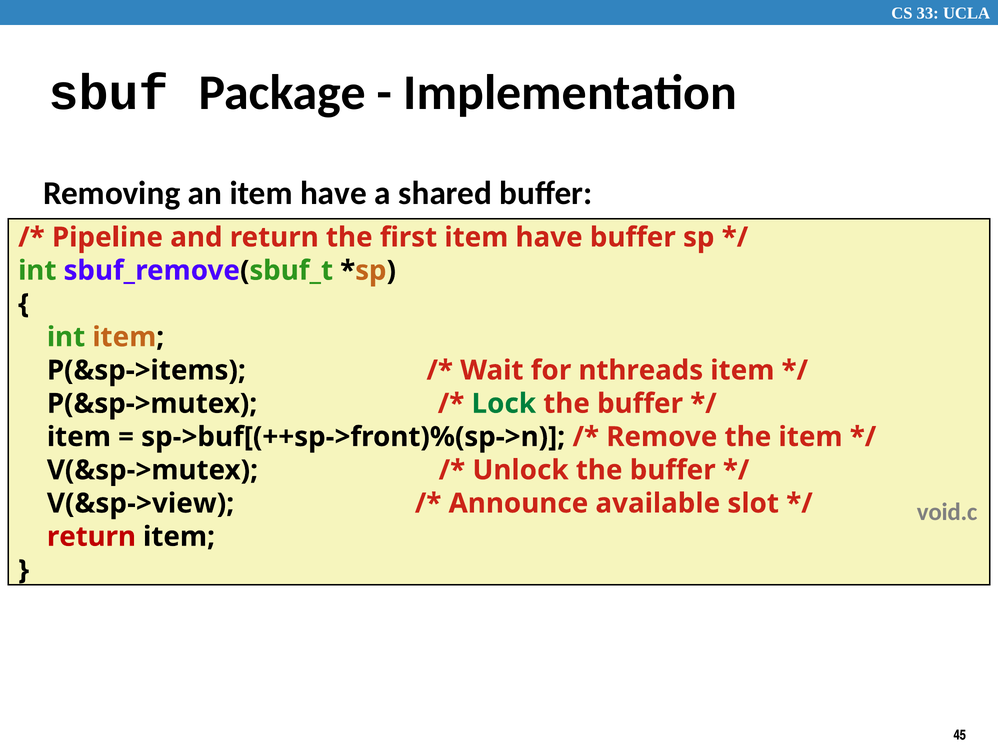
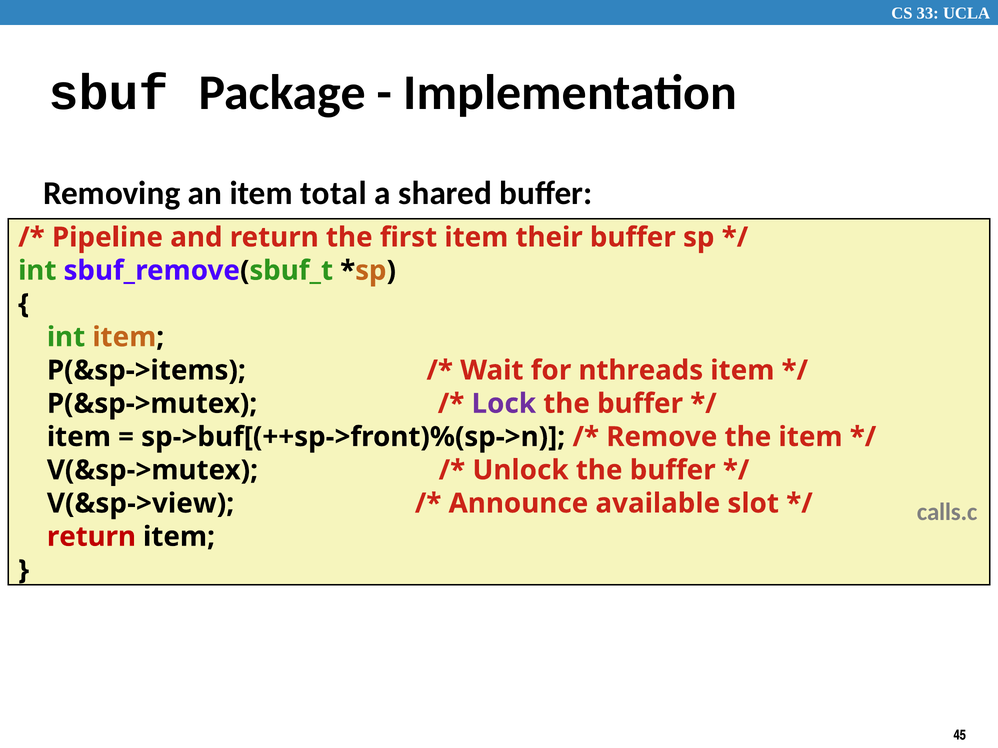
an item have: have -> total
first item have: have -> their
Lock colour: green -> purple
void.c: void.c -> calls.c
